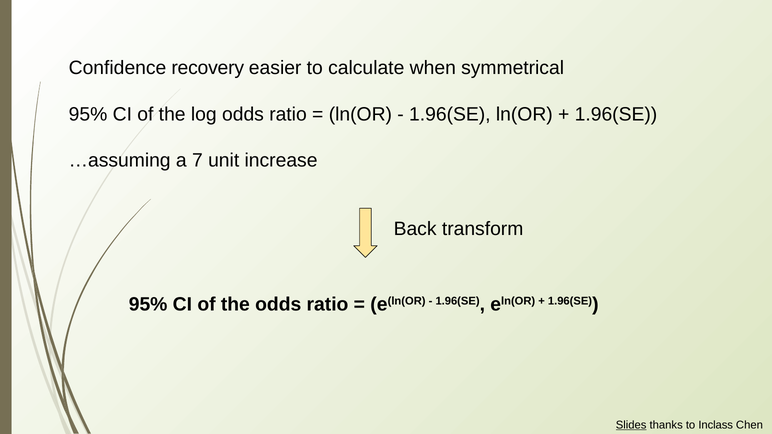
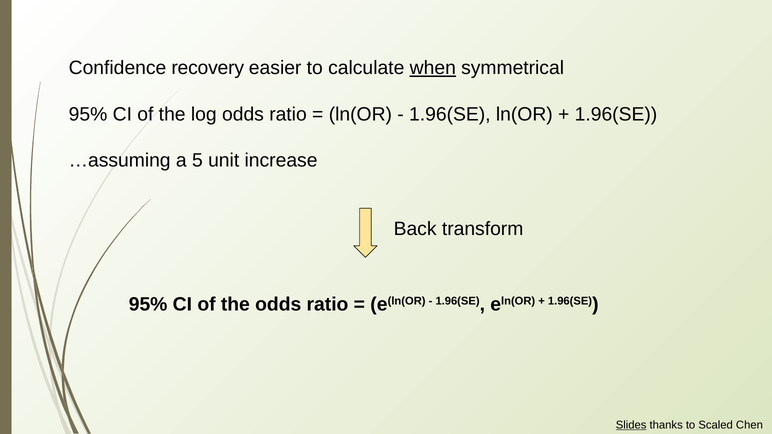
when underline: none -> present
7: 7 -> 5
Inclass: Inclass -> Scaled
